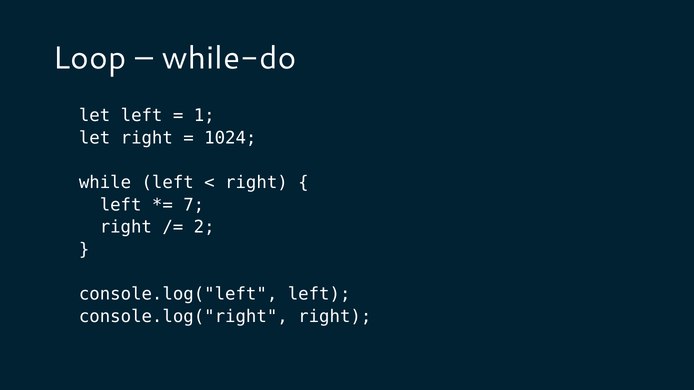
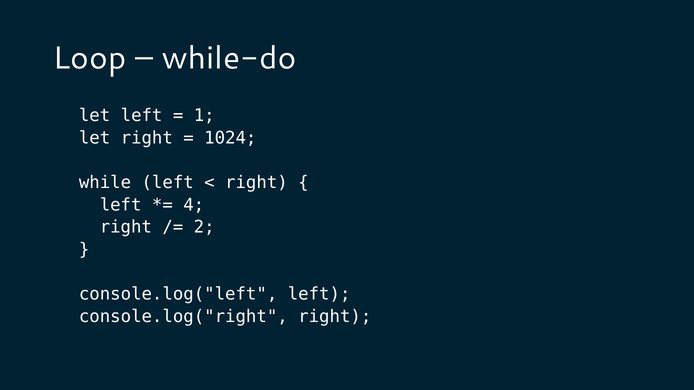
7: 7 -> 4
